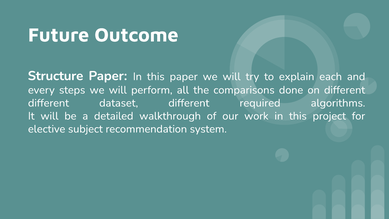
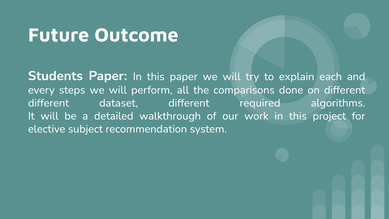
Structure: Structure -> Students
